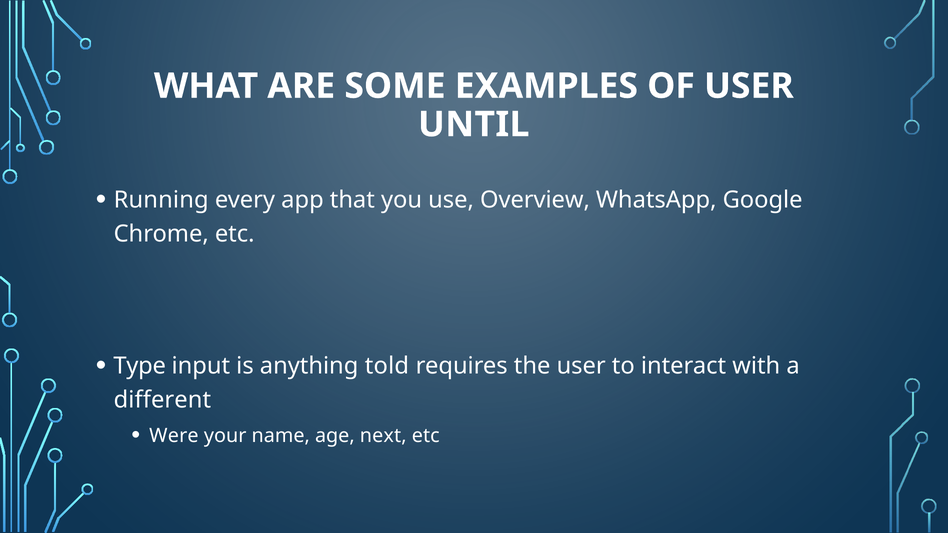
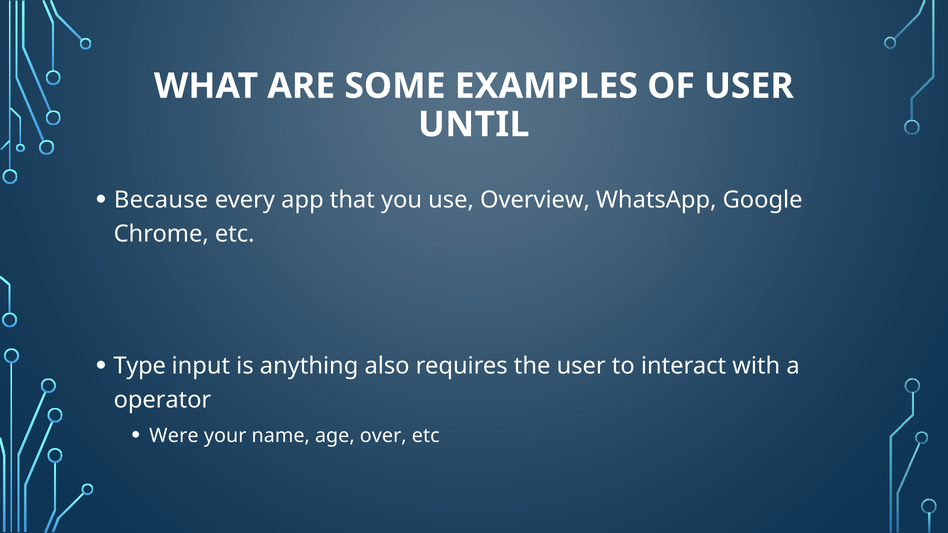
Running: Running -> Because
told: told -> also
different: different -> operator
next: next -> over
